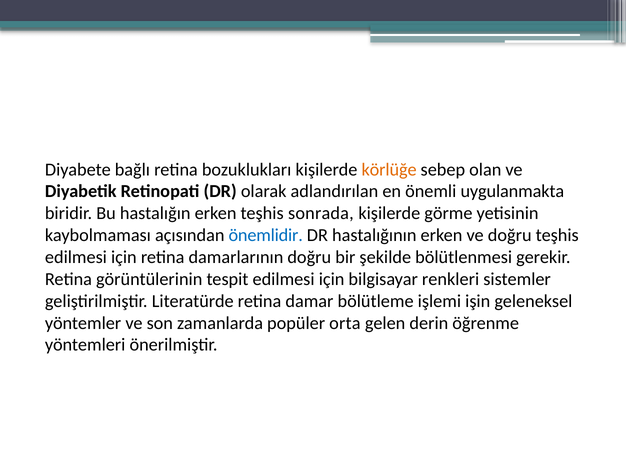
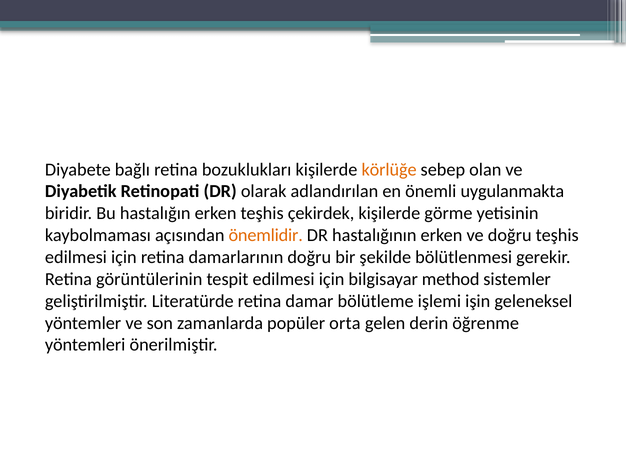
sonrada: sonrada -> çekirdek
önemlidir colour: blue -> orange
renkleri: renkleri -> method
